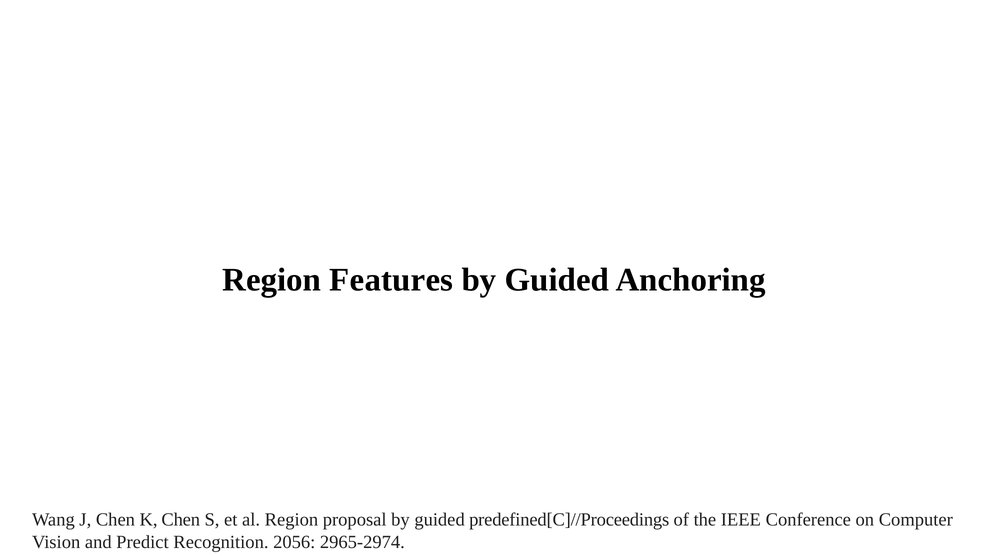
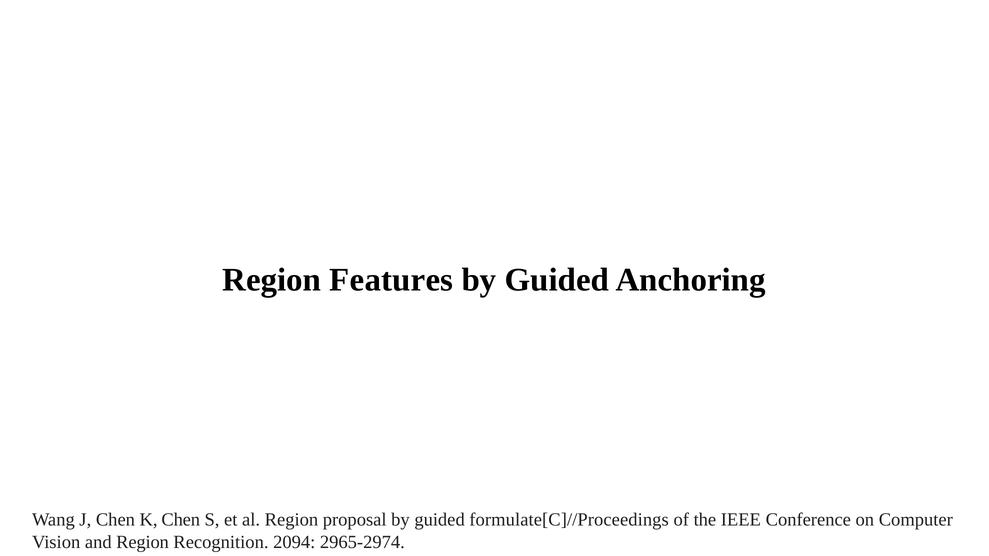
predefined[C]//Proceedings: predefined[C]//Proceedings -> formulate[C]//Proceedings
and Predict: Predict -> Region
2056: 2056 -> 2094
